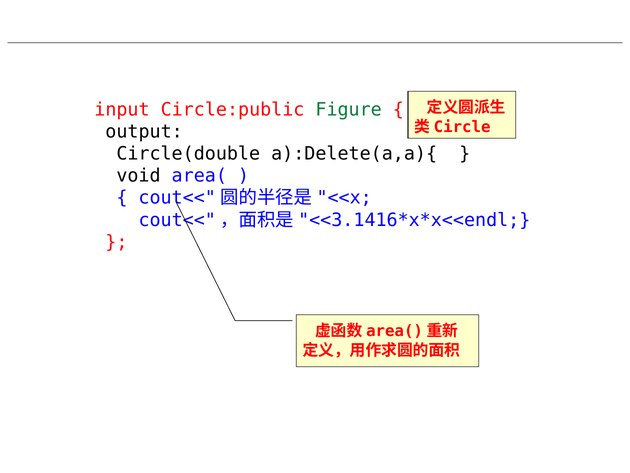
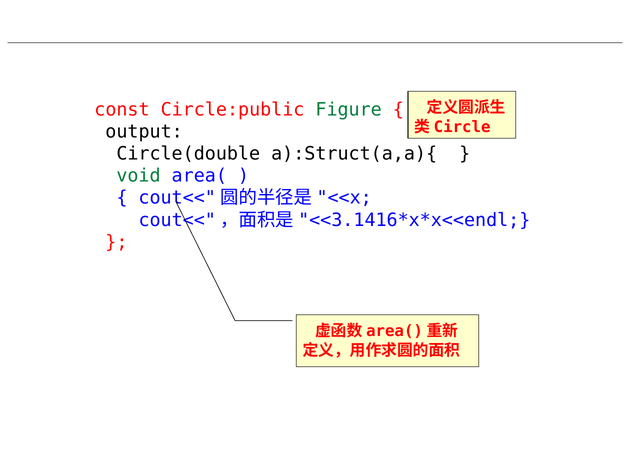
input: input -> const
a):Delete(a,a){: a):Delete(a,a){ -> a):Struct(a,a){
void colour: black -> green
